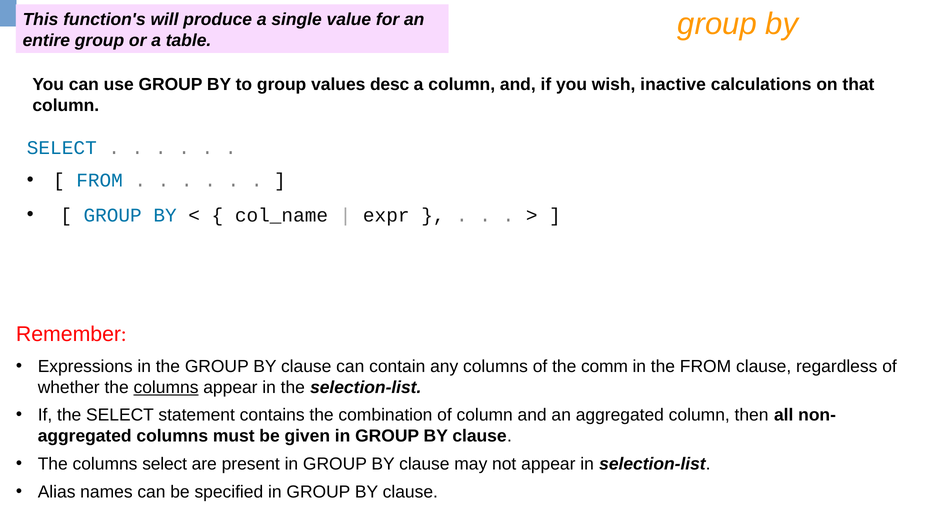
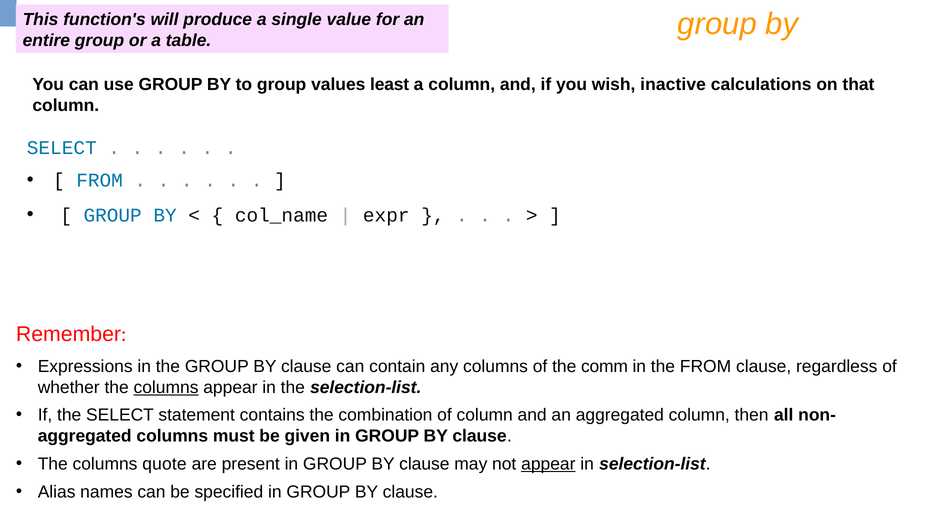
desc: desc -> least
columns select: select -> quote
appear at (548, 464) underline: none -> present
